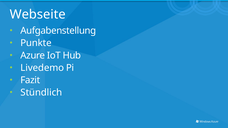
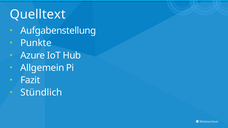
Webseite: Webseite -> Quelltext
Livedemo: Livedemo -> Allgemein
